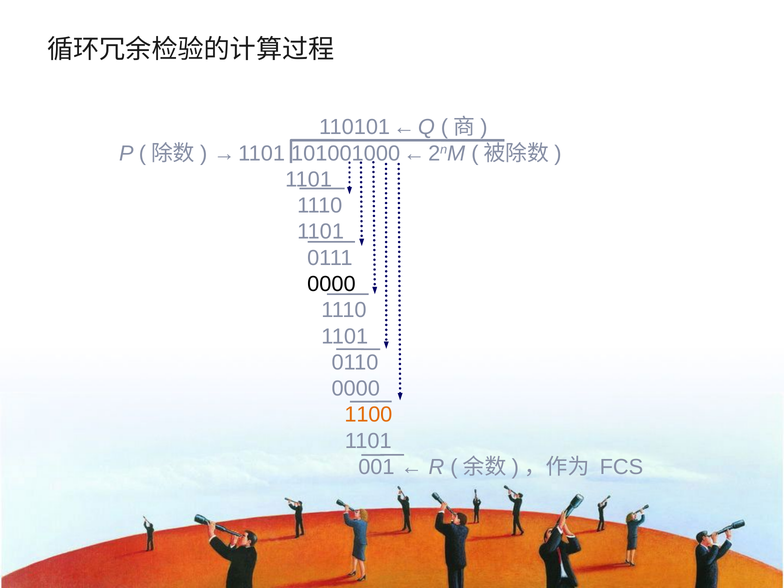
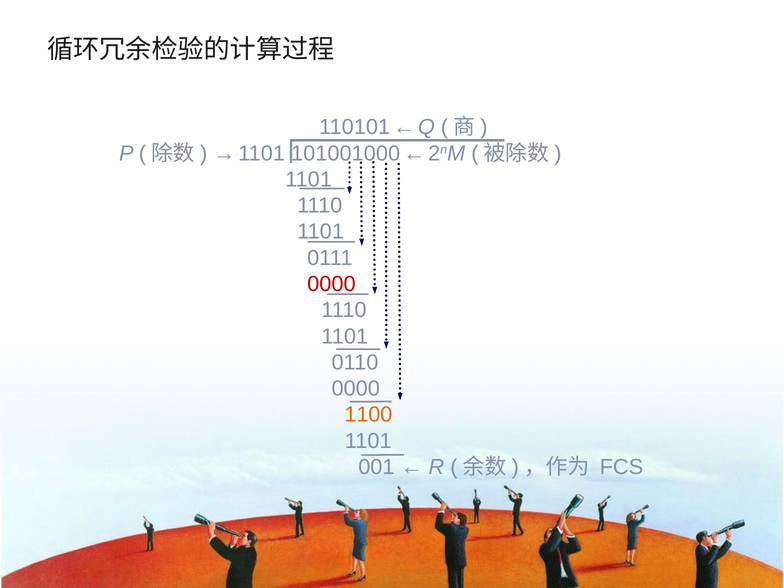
0000 at (331, 284) colour: black -> red
